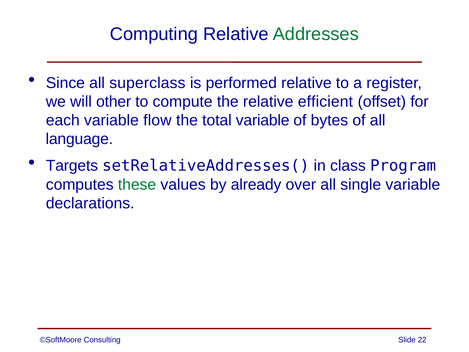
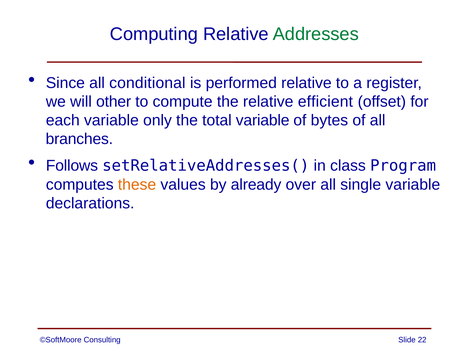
superclass: superclass -> conditional
flow: flow -> only
language: language -> branches
Targets: Targets -> Follows
these colour: green -> orange
